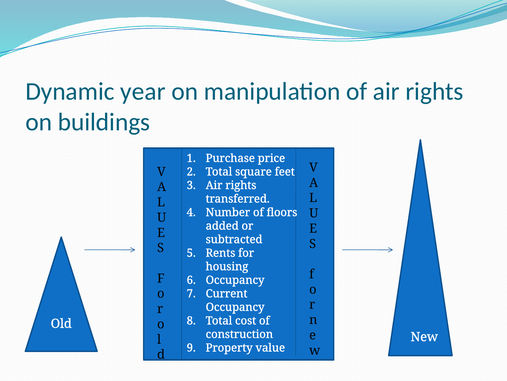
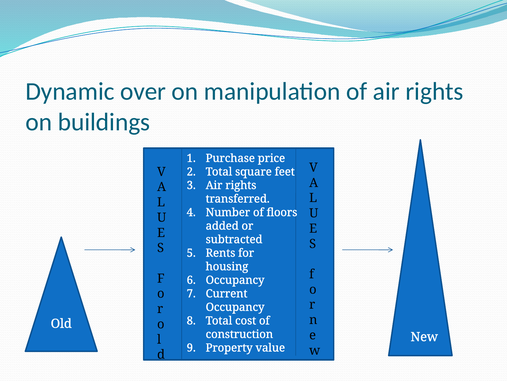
year: year -> over
